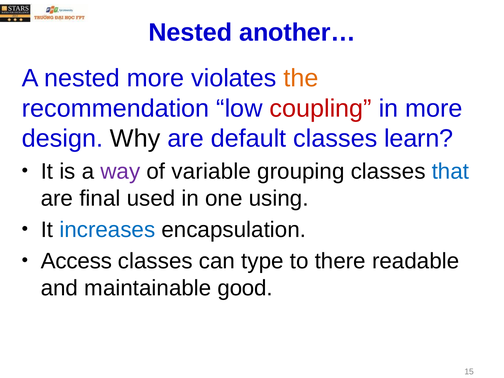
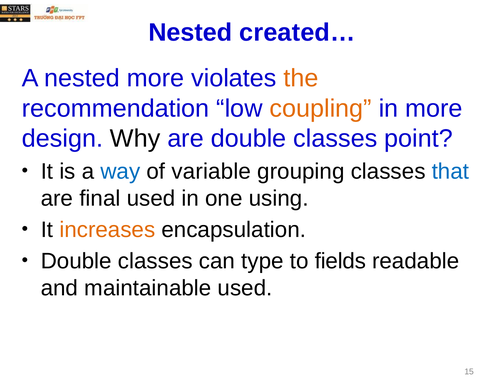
another…: another… -> created…
coupling colour: red -> orange
are default: default -> double
learn: learn -> point
way colour: purple -> blue
increases colour: blue -> orange
Access at (76, 261): Access -> Double
there: there -> fields
maintainable good: good -> used
